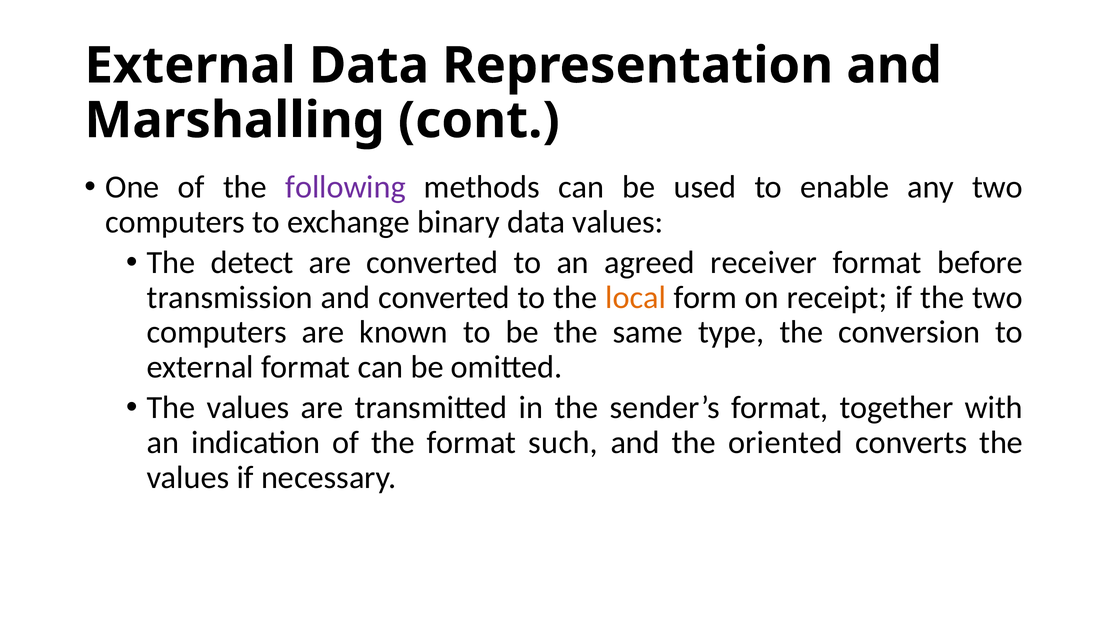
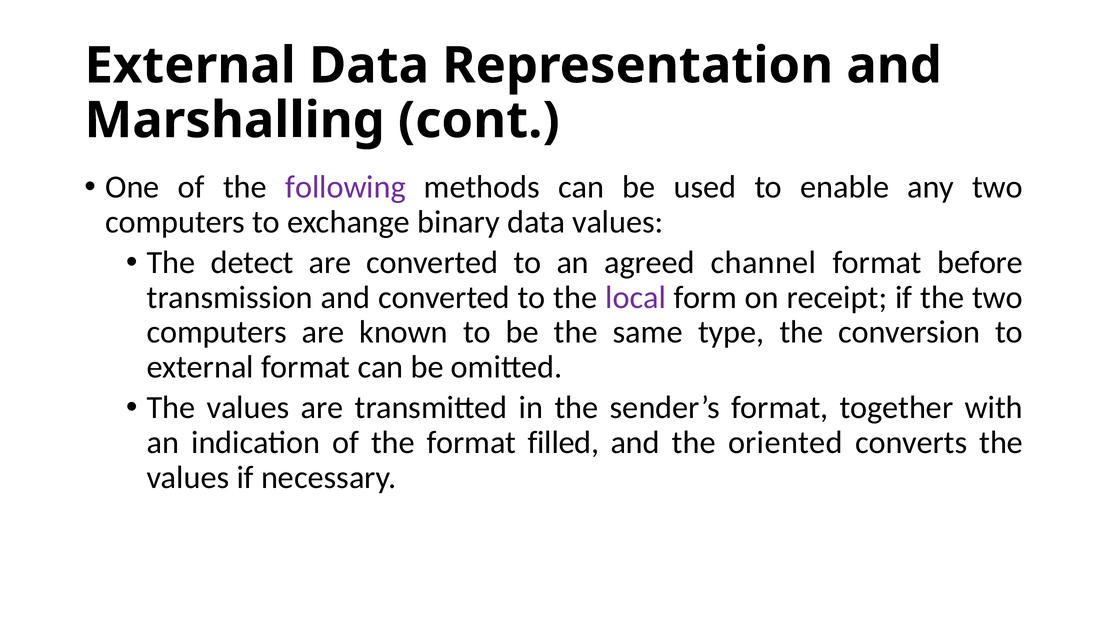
receiver: receiver -> channel
local colour: orange -> purple
such: such -> filled
